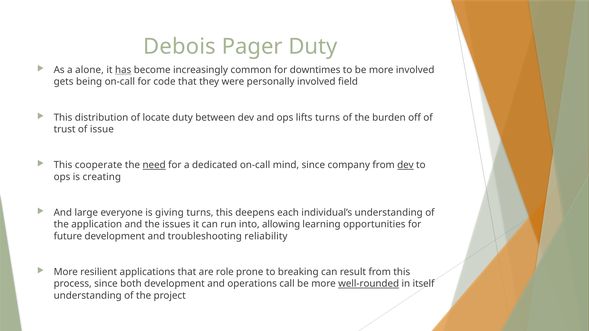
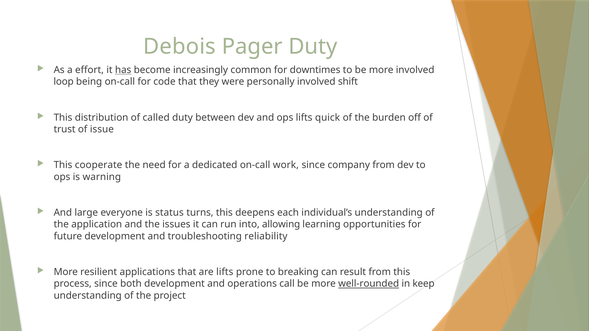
alone: alone -> effort
gets: gets -> loop
field: field -> shift
locate: locate -> called
lifts turns: turns -> quick
need underline: present -> none
mind: mind -> work
dev at (405, 165) underline: present -> none
creating: creating -> warning
giving: giving -> status
are role: role -> lifts
itself: itself -> keep
